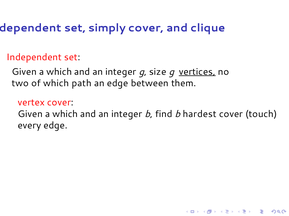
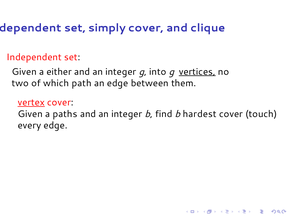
which at (59, 72): which -> either
size: size -> into
vertex underline: none -> present
which at (65, 114): which -> paths
